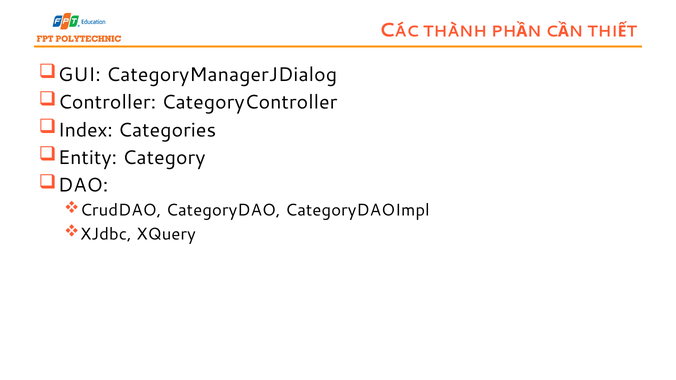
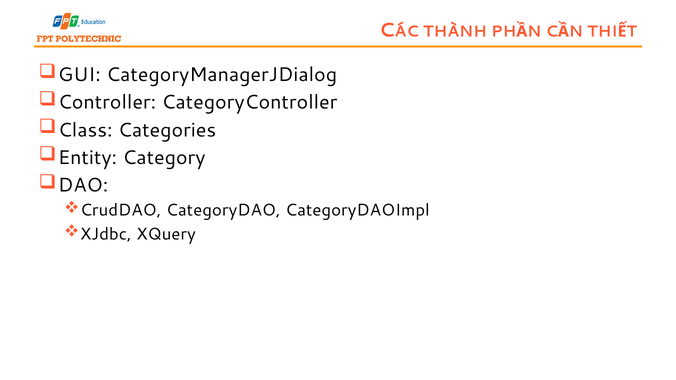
Index: Index -> Class
